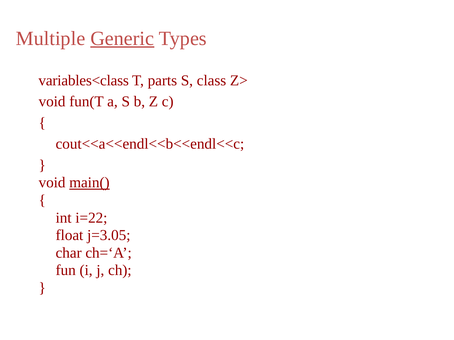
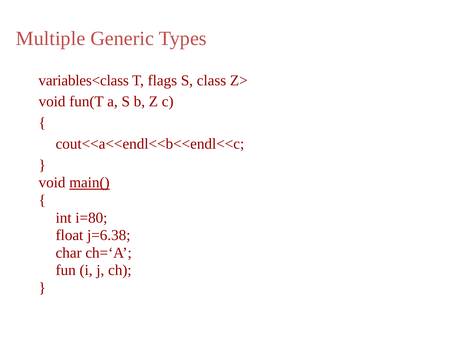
Generic underline: present -> none
parts: parts -> flags
i=22: i=22 -> i=80
j=3.05: j=3.05 -> j=6.38
